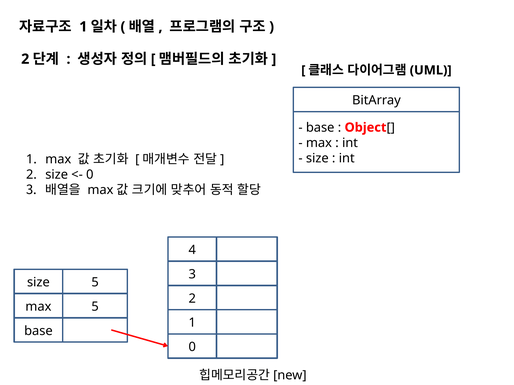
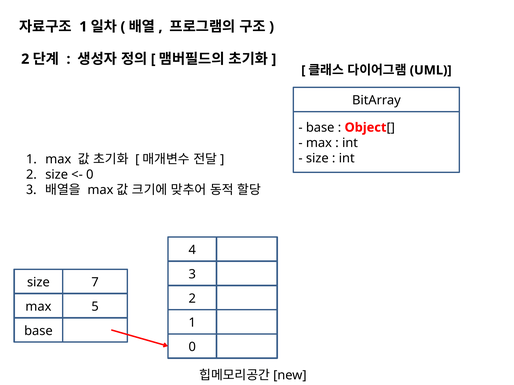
size 5: 5 -> 7
